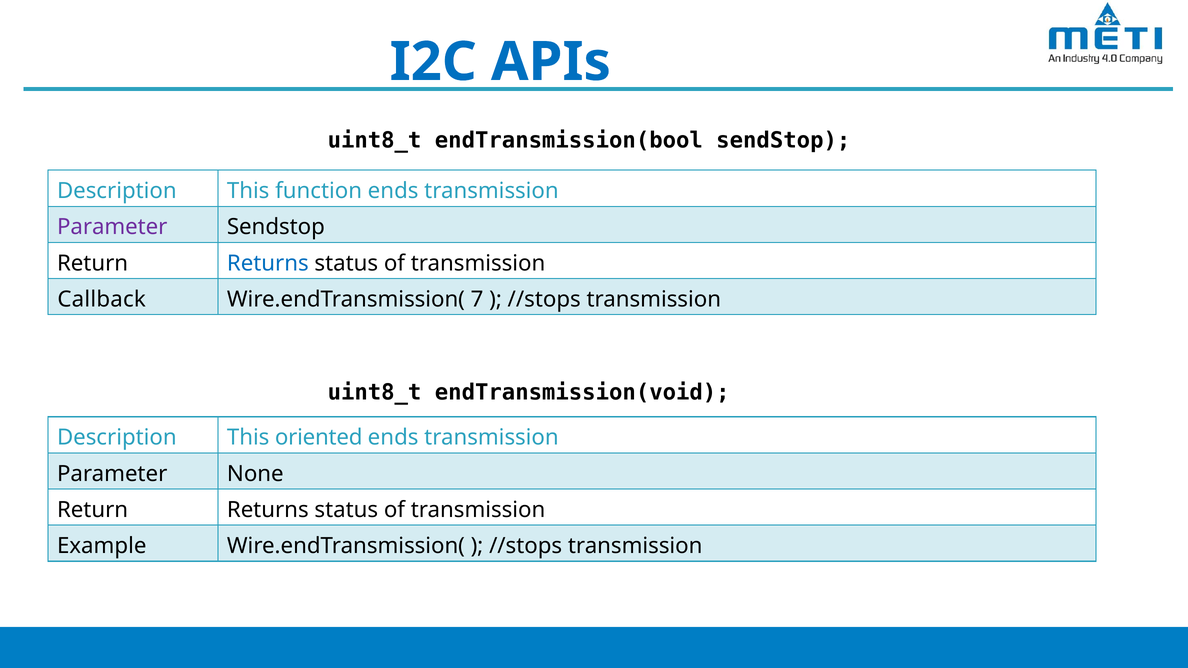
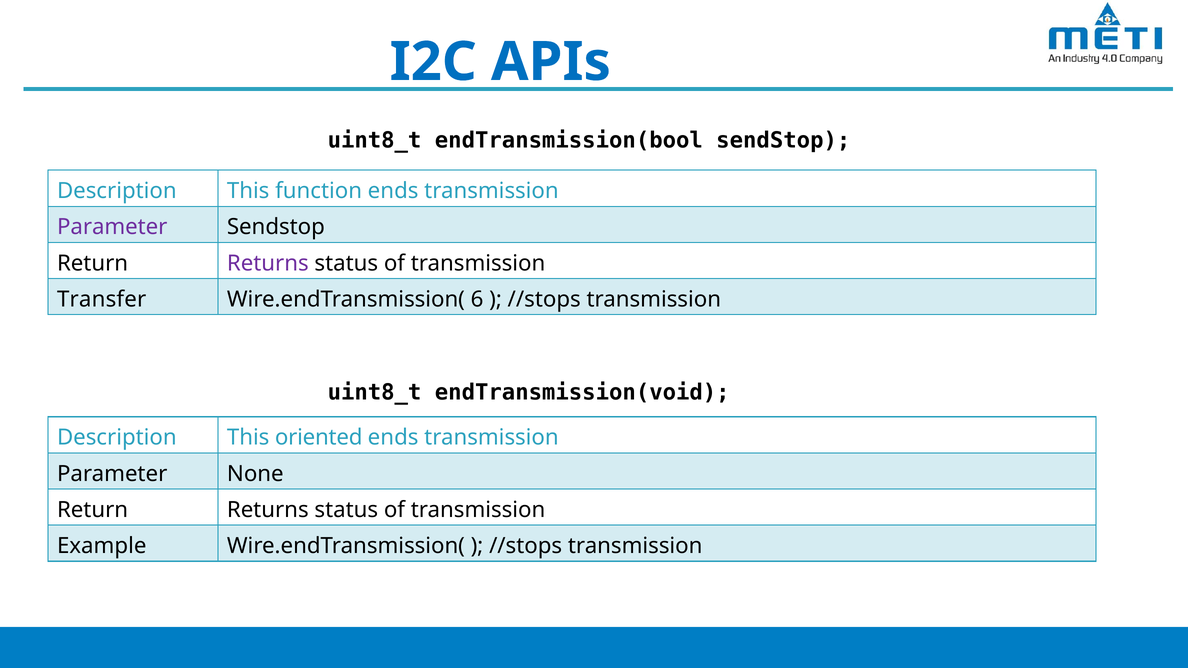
Returns at (268, 263) colour: blue -> purple
Callback: Callback -> Transfer
7: 7 -> 6
